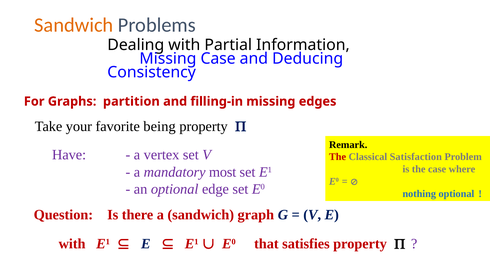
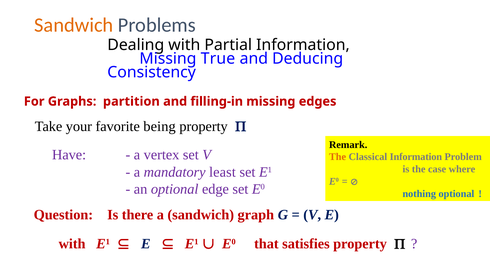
Missing Case: Case -> True
The at (338, 157) colour: red -> orange
Classical Satisfaction: Satisfaction -> Information
most: most -> least
